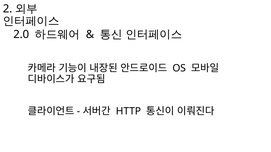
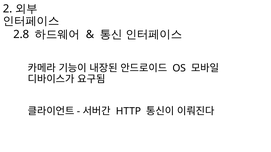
2.0: 2.0 -> 2.8
